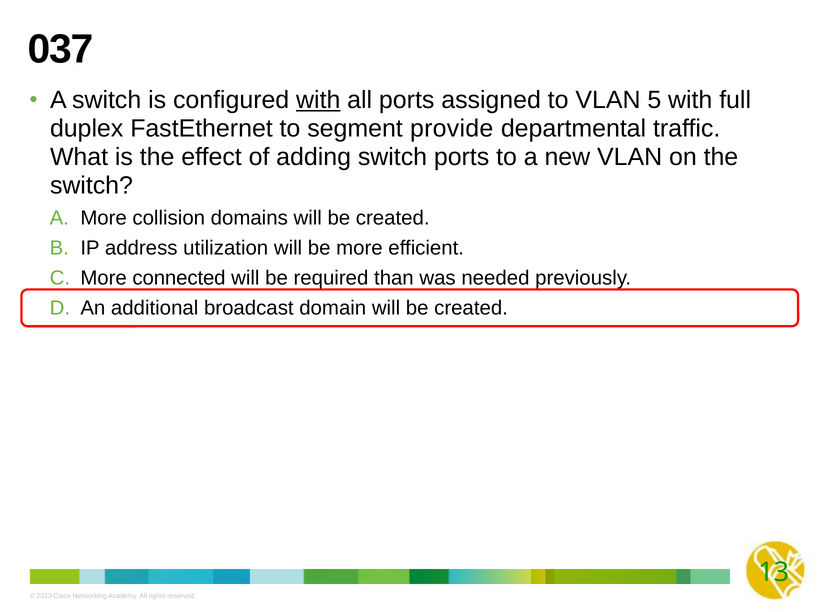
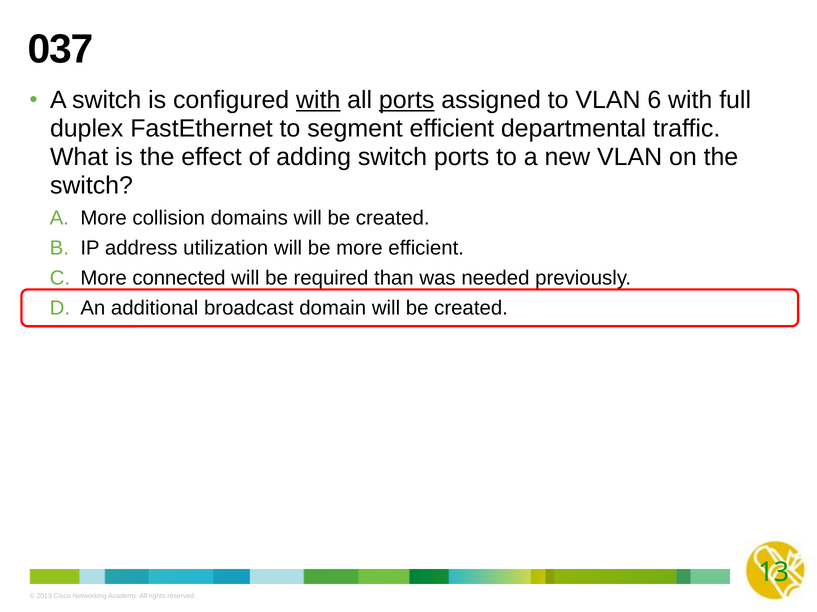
ports at (407, 100) underline: none -> present
5: 5 -> 6
segment provide: provide -> efficient
